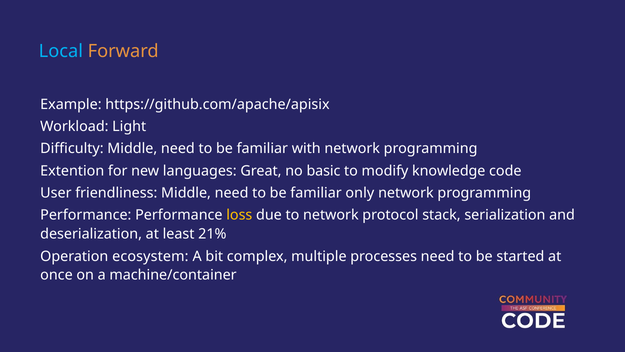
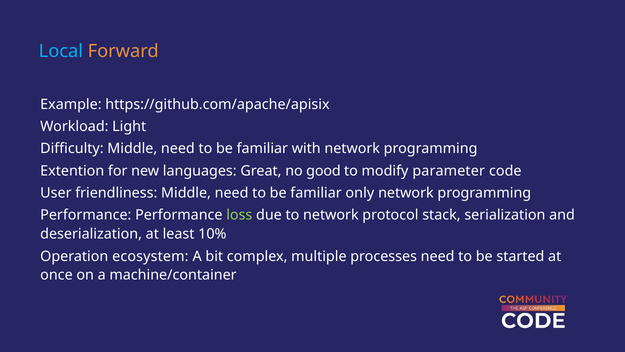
basic: basic -> good
knowledge: knowledge -> parameter
loss colour: yellow -> light green
21%: 21% -> 10%
